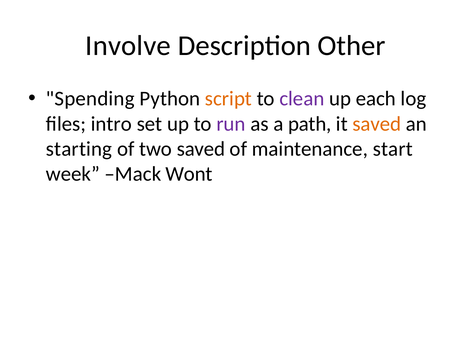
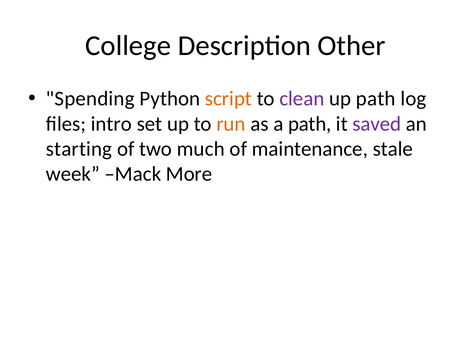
Involve: Involve -> College
up each: each -> path
run colour: purple -> orange
saved at (377, 124) colour: orange -> purple
two saved: saved -> much
start: start -> stale
Wont: Wont -> More
